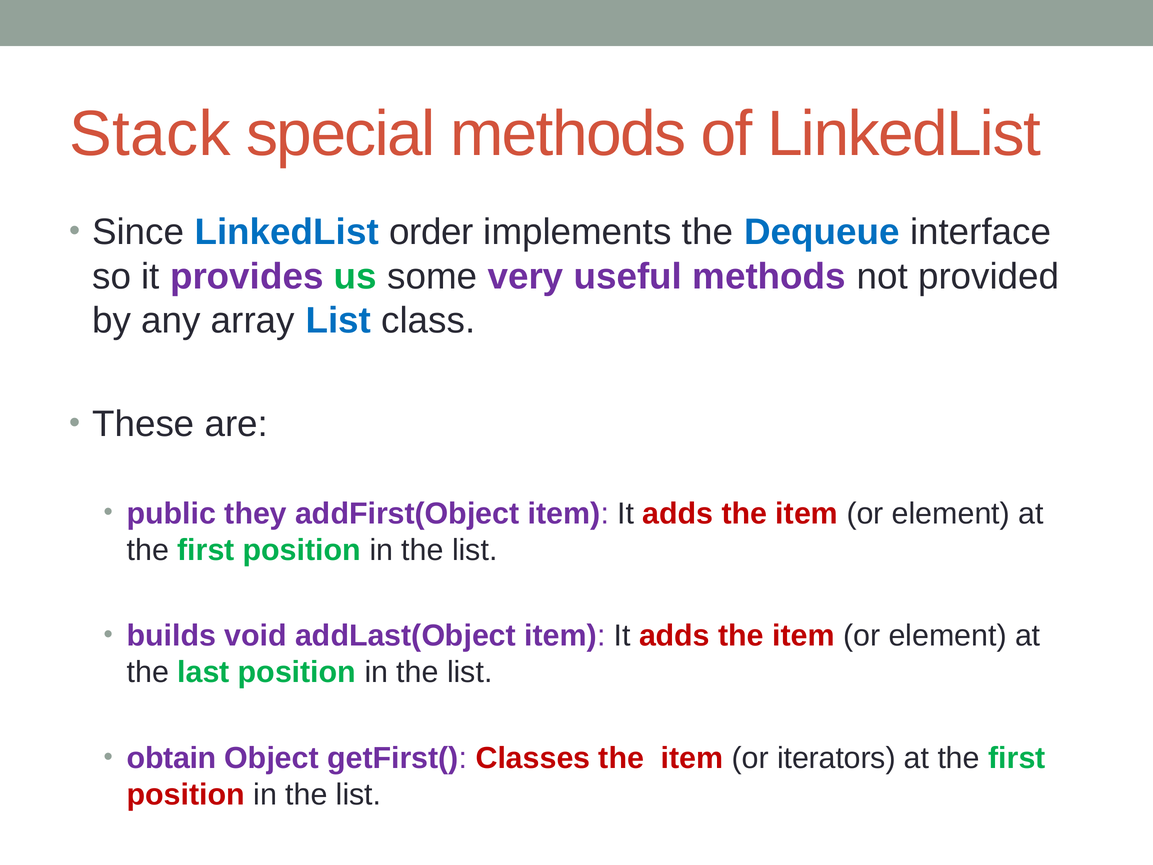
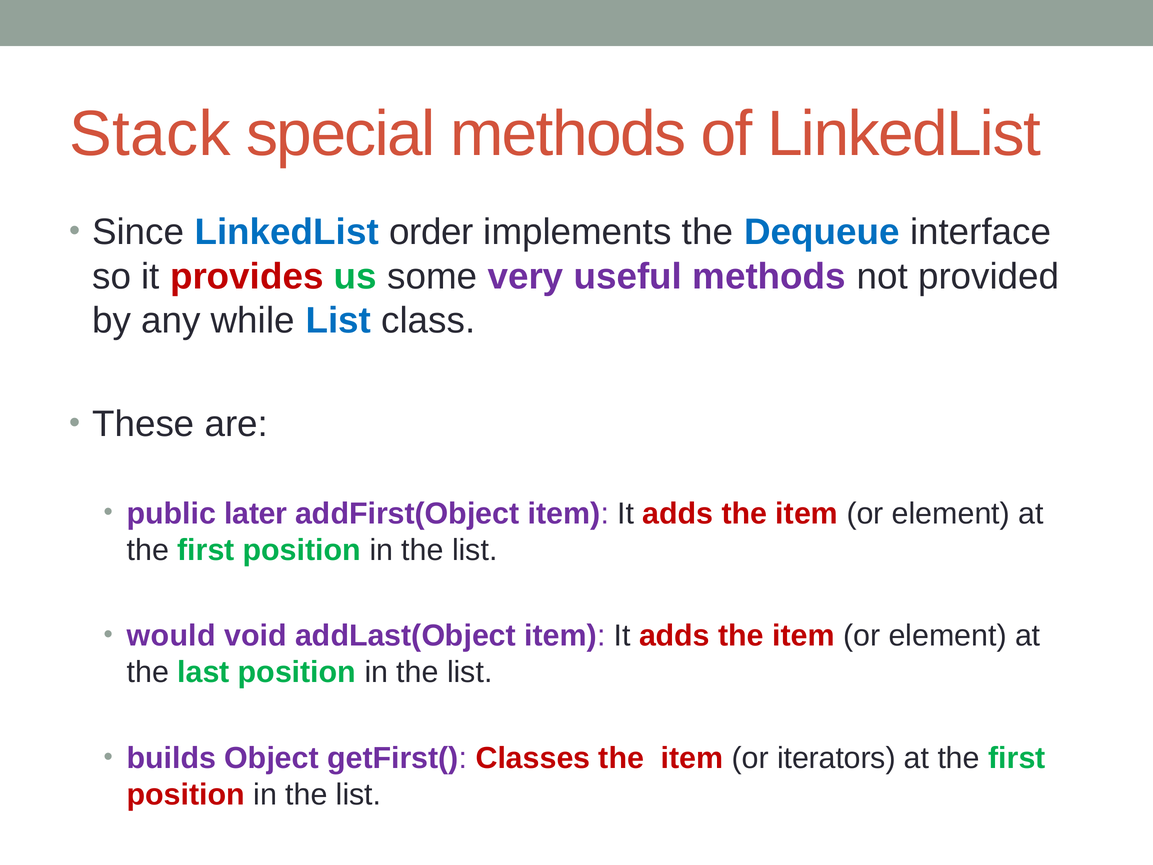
provides colour: purple -> red
array: array -> while
they: they -> later
builds: builds -> would
obtain: obtain -> builds
